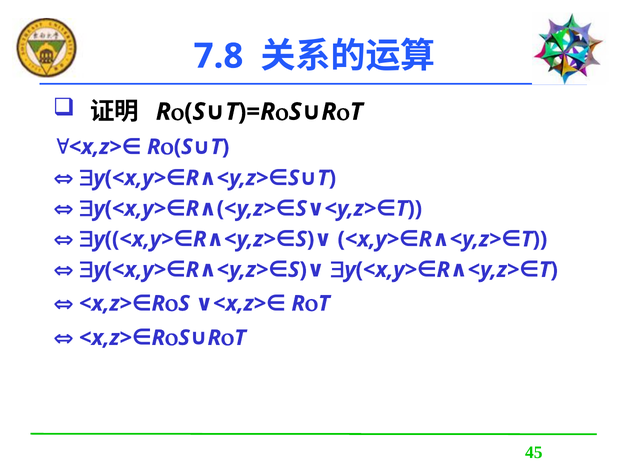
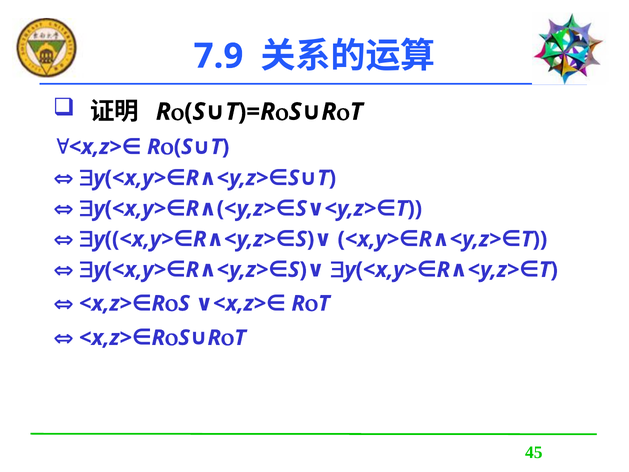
7.8: 7.8 -> 7.9
